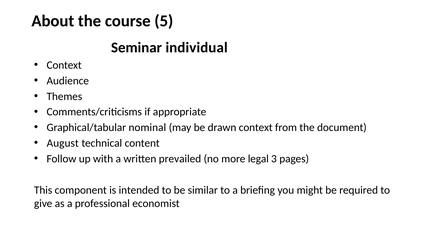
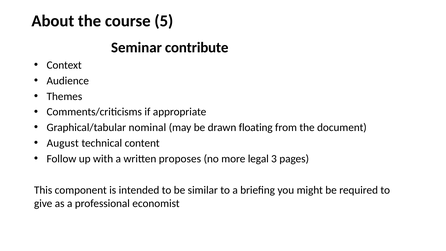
individual: individual -> contribute
drawn context: context -> floating
prevailed: prevailed -> proposes
